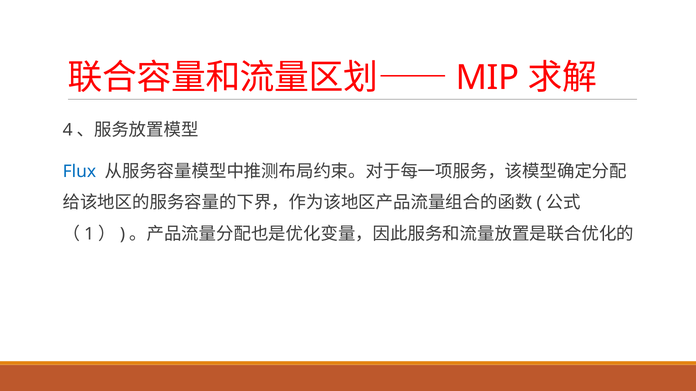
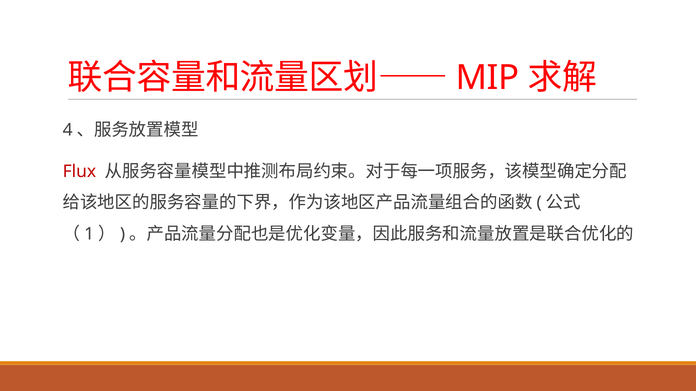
Flux colour: blue -> red
